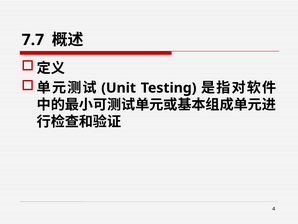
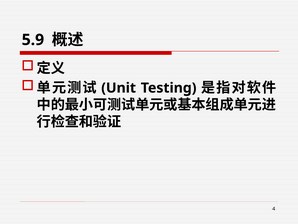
7.7: 7.7 -> 5.9
